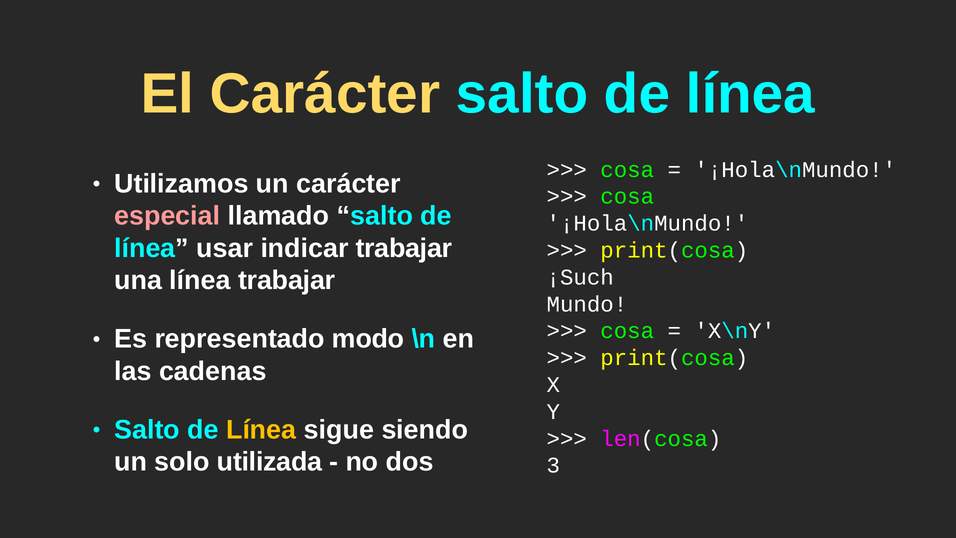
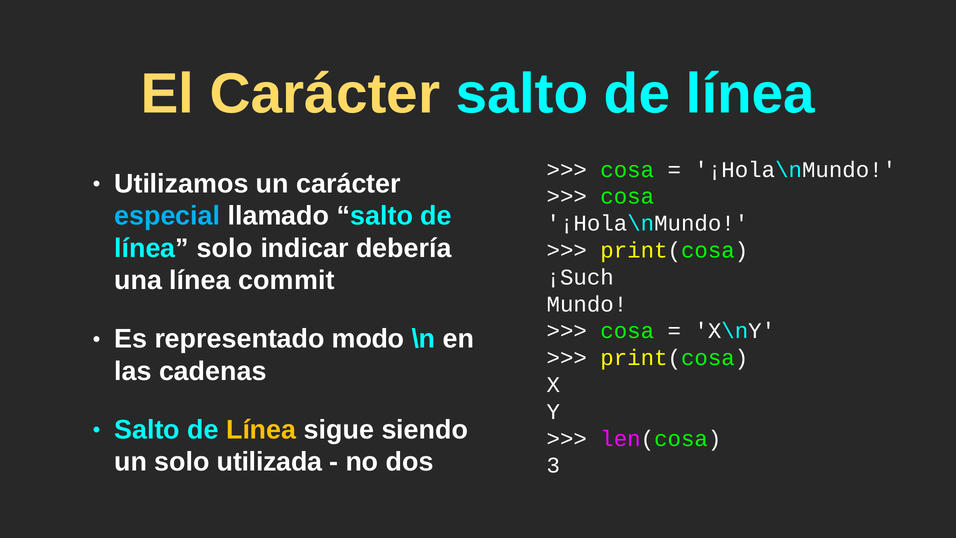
especial colour: pink -> light blue
línea usar: usar -> solo
indicar trabajar: trabajar -> debería
línea trabajar: trabajar -> commit
